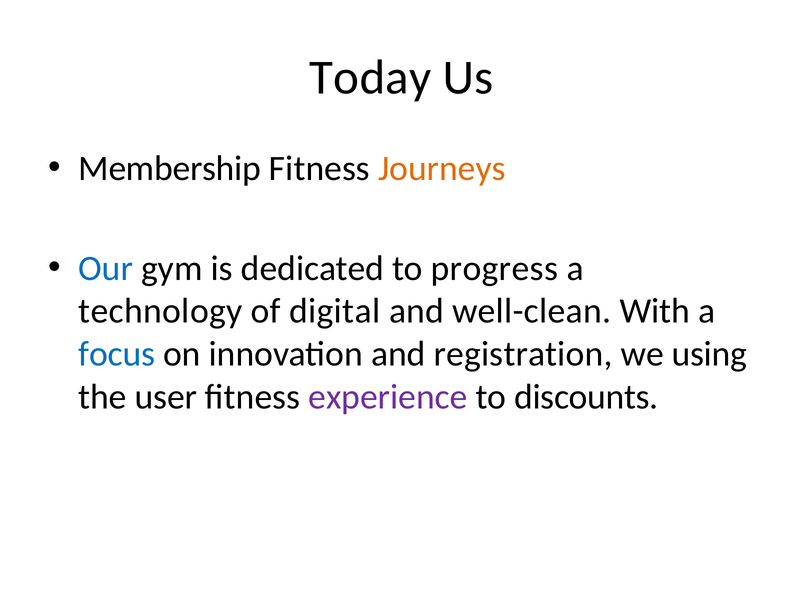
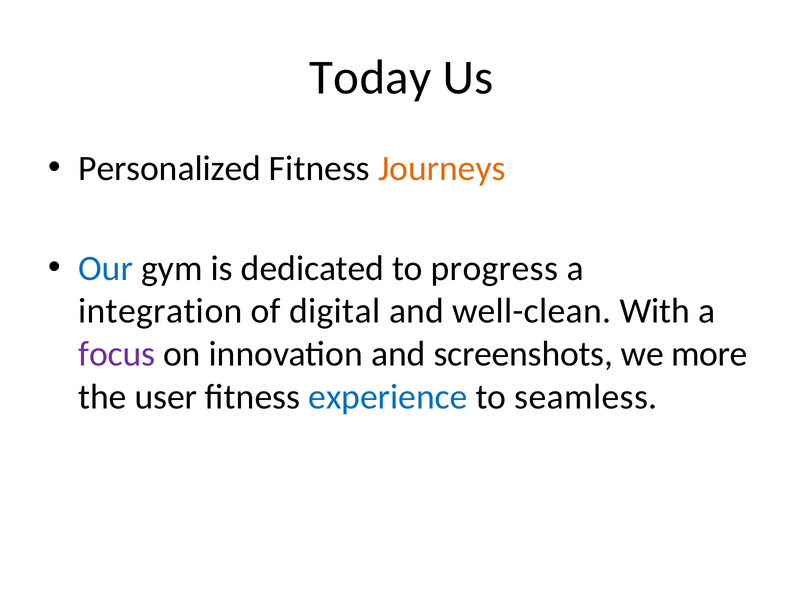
Membership: Membership -> Personalized
technology: technology -> integration
focus colour: blue -> purple
registration: registration -> screenshots
using: using -> more
experience colour: purple -> blue
discounts: discounts -> seamless
